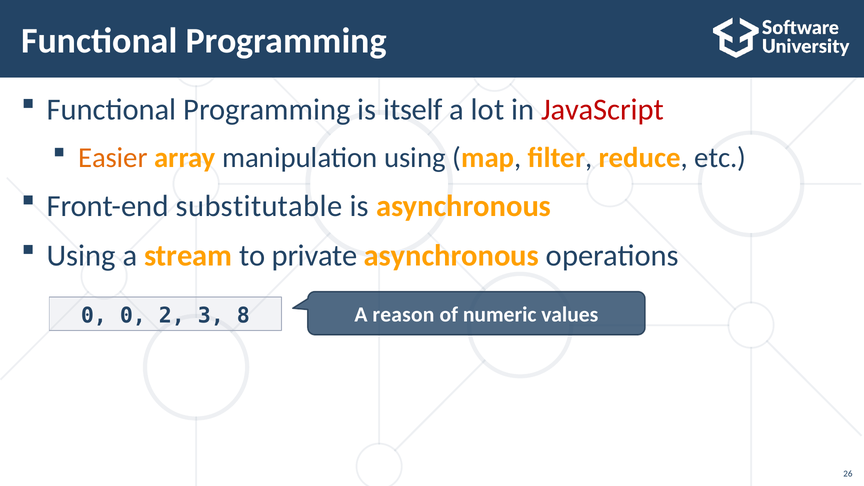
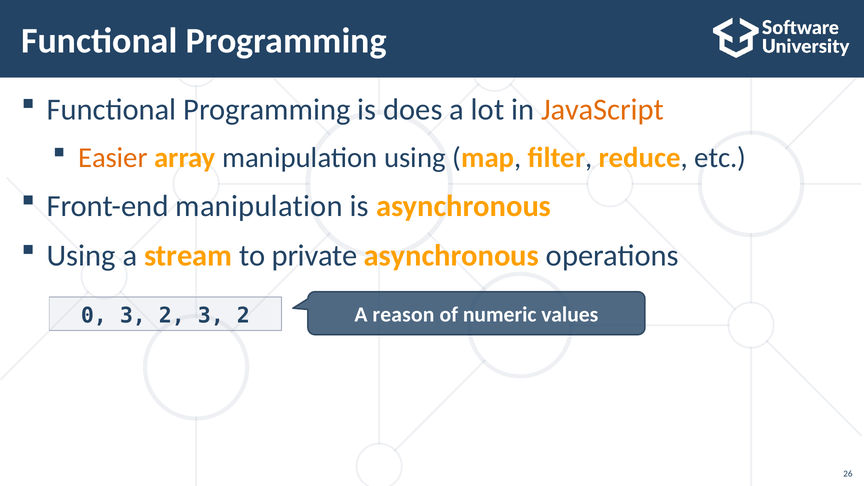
itself: itself -> does
JavaScript colour: red -> orange
Front-end substitutable: substitutable -> manipulation
0 0: 0 -> 3
2 3 8: 8 -> 2
